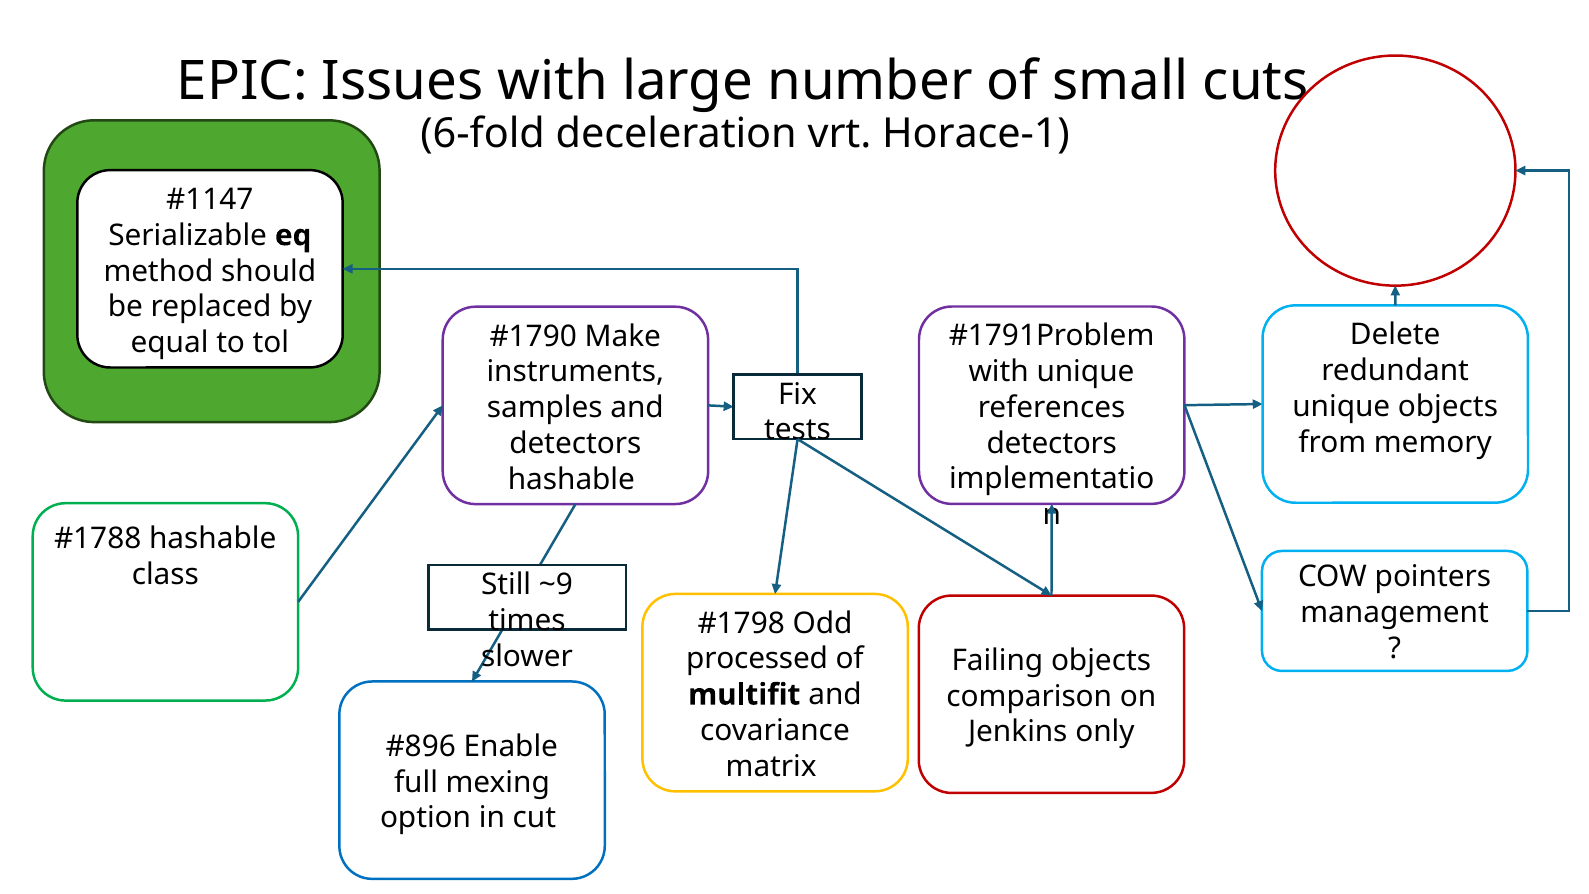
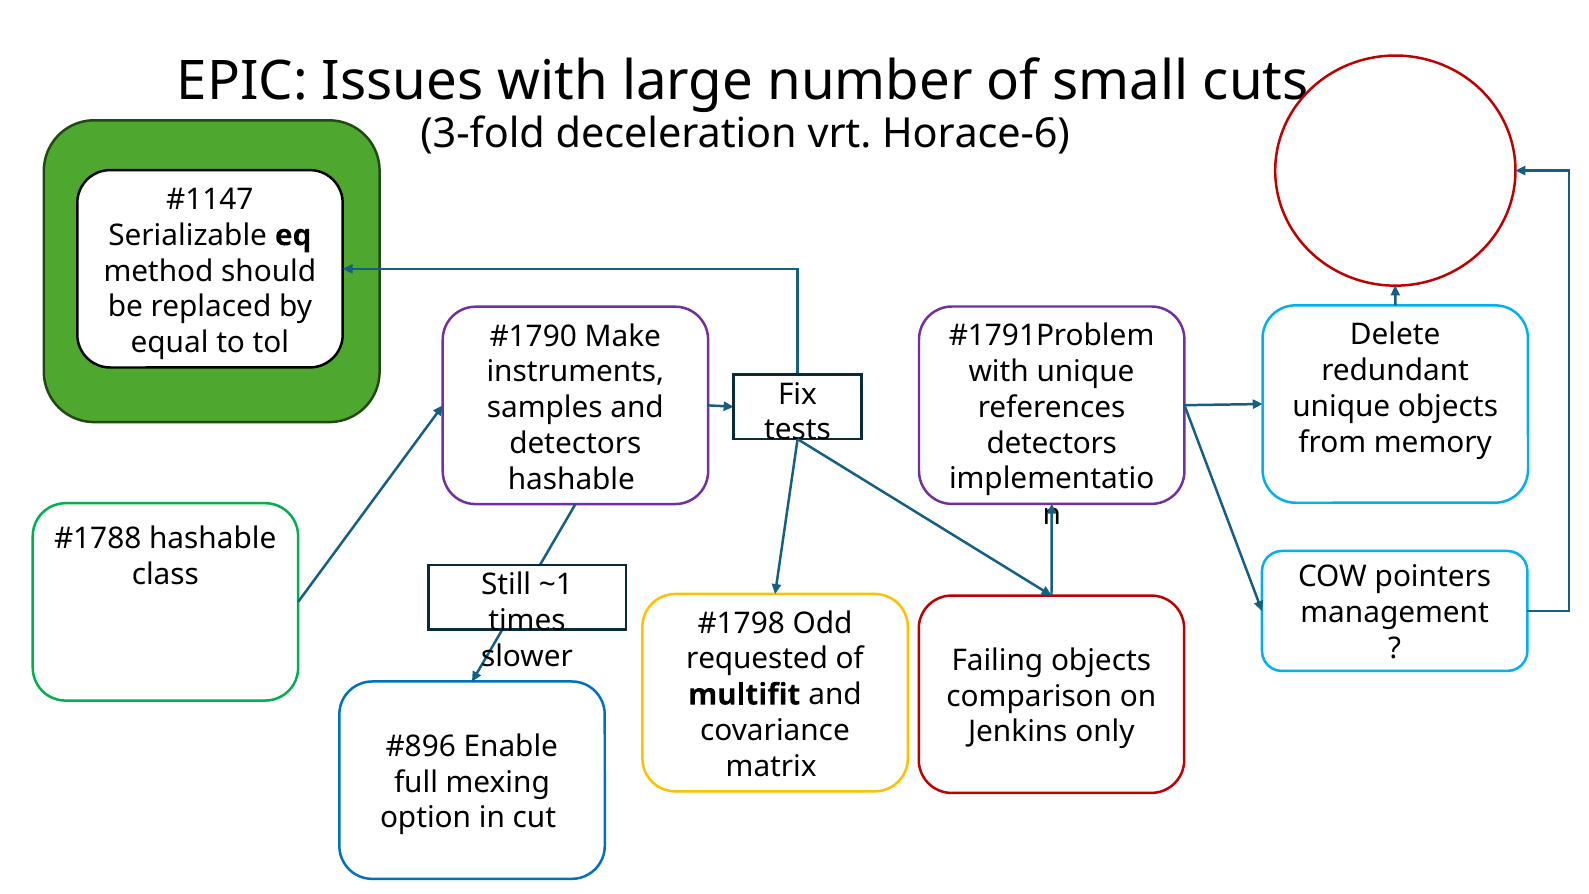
6-fold: 6-fold -> 3-fold
Horace-1: Horace-1 -> Horace-6
~9: ~9 -> ~1
processed: processed -> requested
